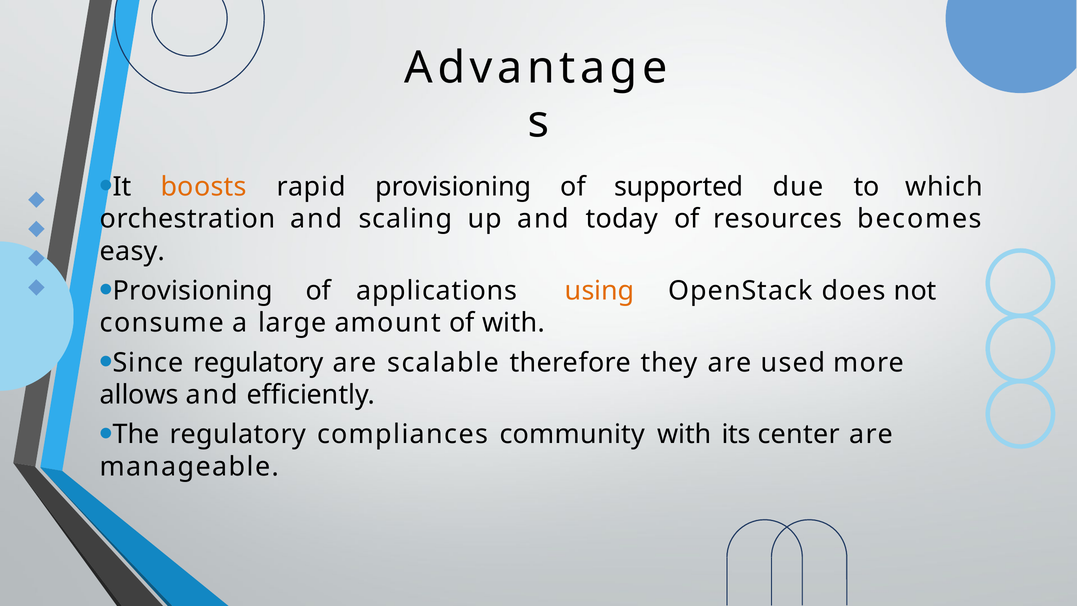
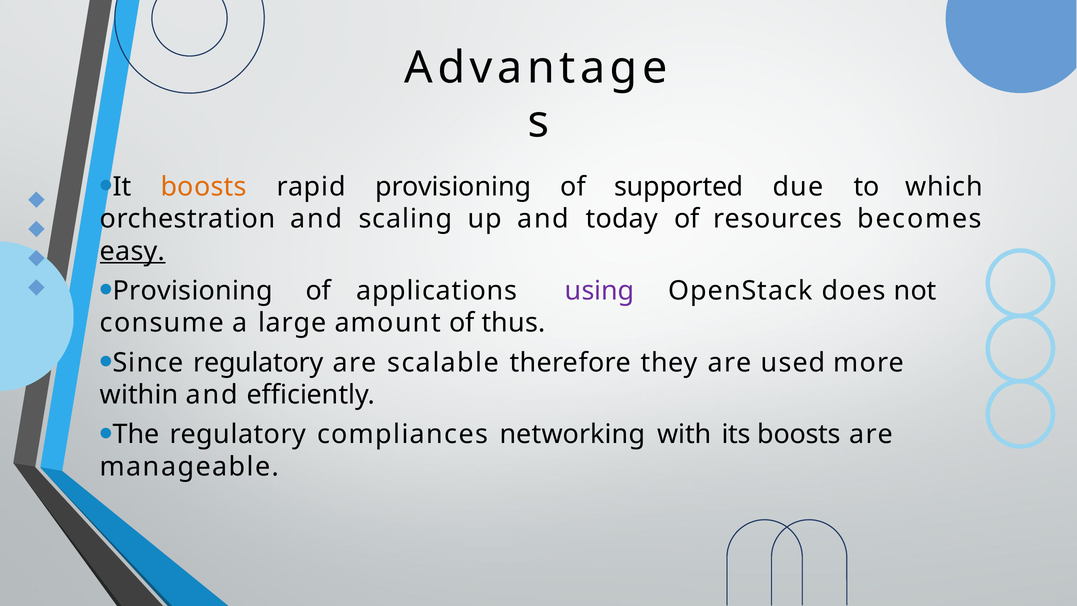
easy underline: none -> present
using colour: orange -> purple
of with: with -> thus
allows: allows -> within
community: community -> networking
its center: center -> boosts
